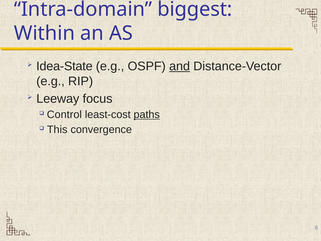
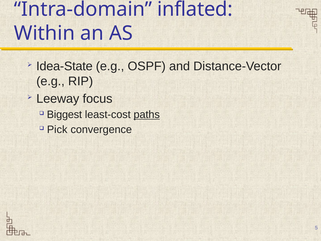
biggest: biggest -> inflated
and underline: present -> none
Control: Control -> Biggest
This: This -> Pick
